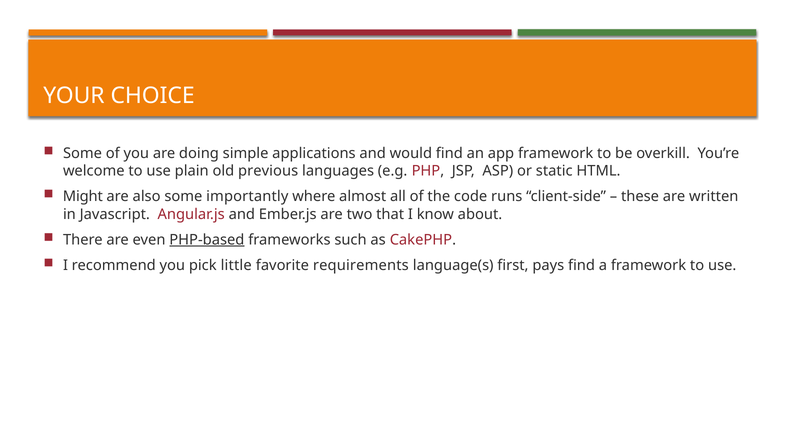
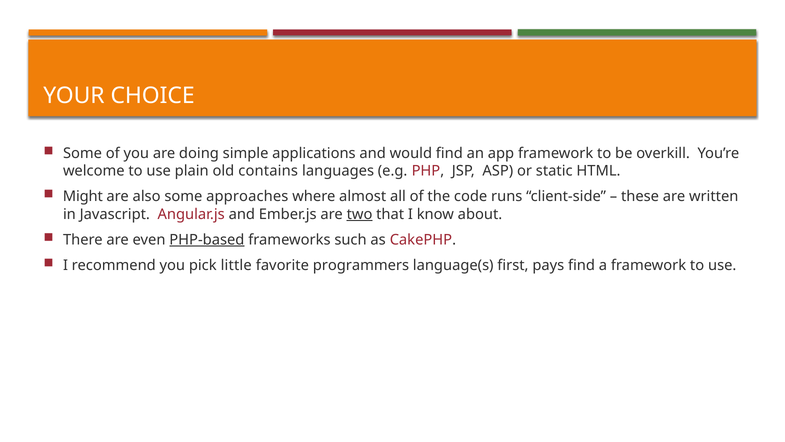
previous: previous -> contains
importantly: importantly -> approaches
two underline: none -> present
requirements: requirements -> programmers
